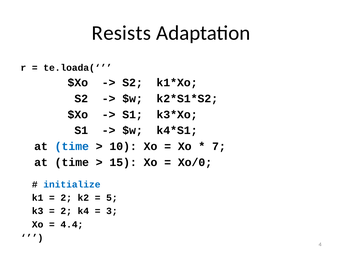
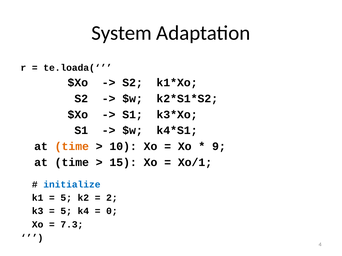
Resists: Resists -> System
time at (72, 147) colour: blue -> orange
7: 7 -> 9
Xo/0: Xo/0 -> Xo/1
2 at (66, 198): 2 -> 5
5: 5 -> 2
2 at (66, 212): 2 -> 5
3: 3 -> 0
4.4: 4.4 -> 7.3
